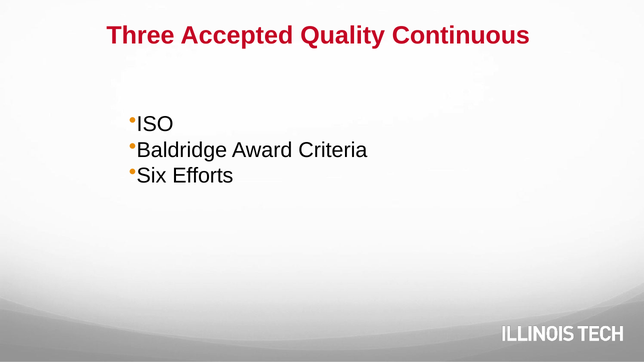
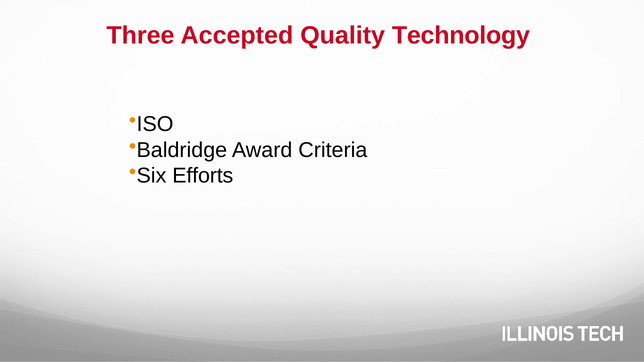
Continuous: Continuous -> Technology
